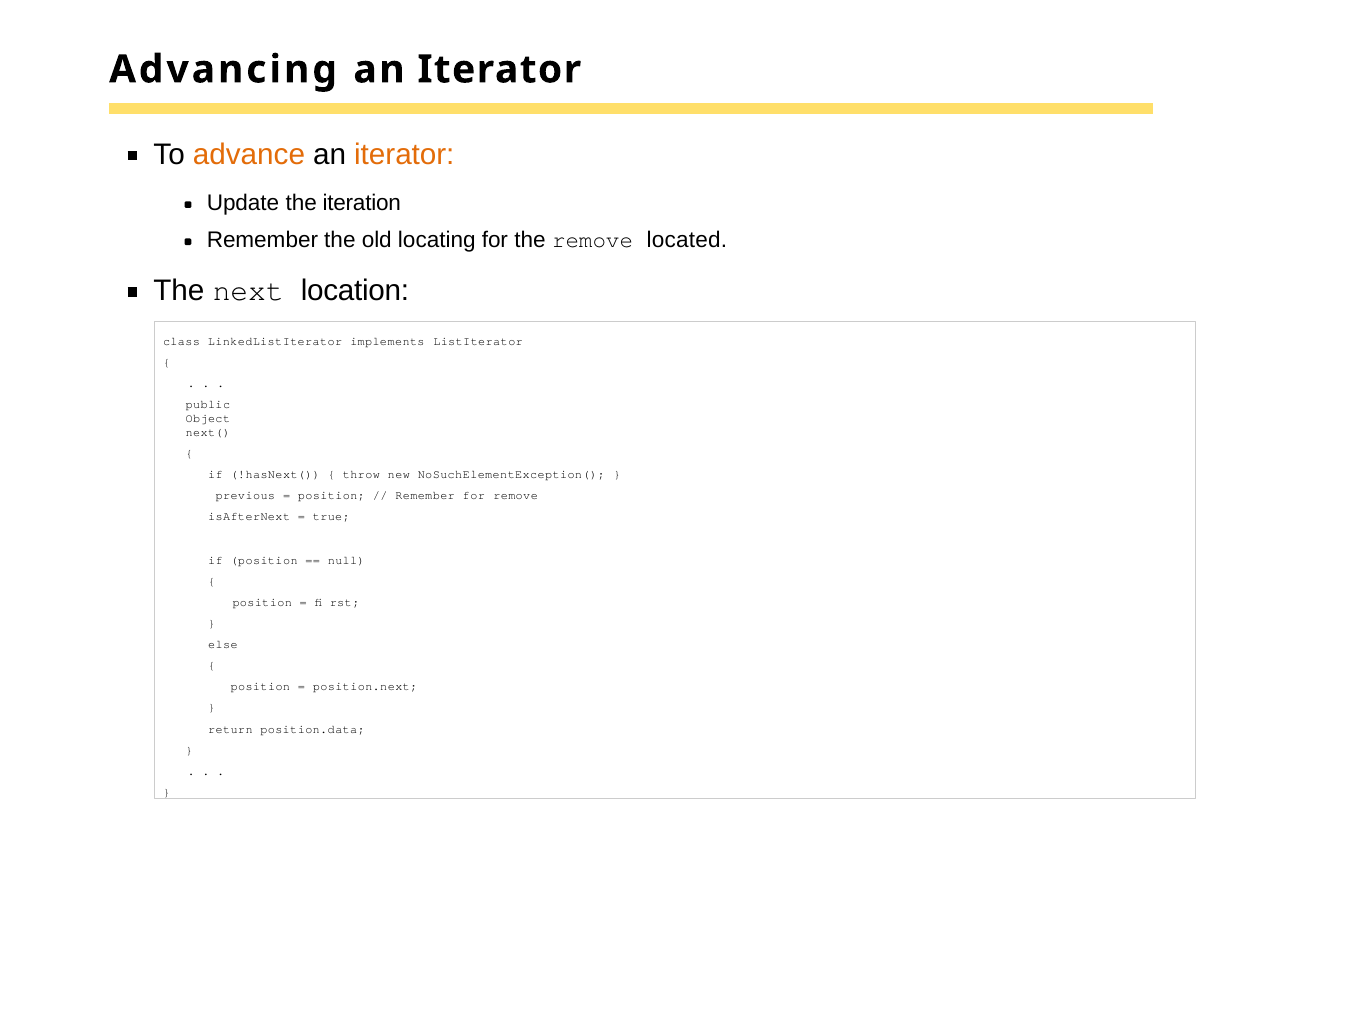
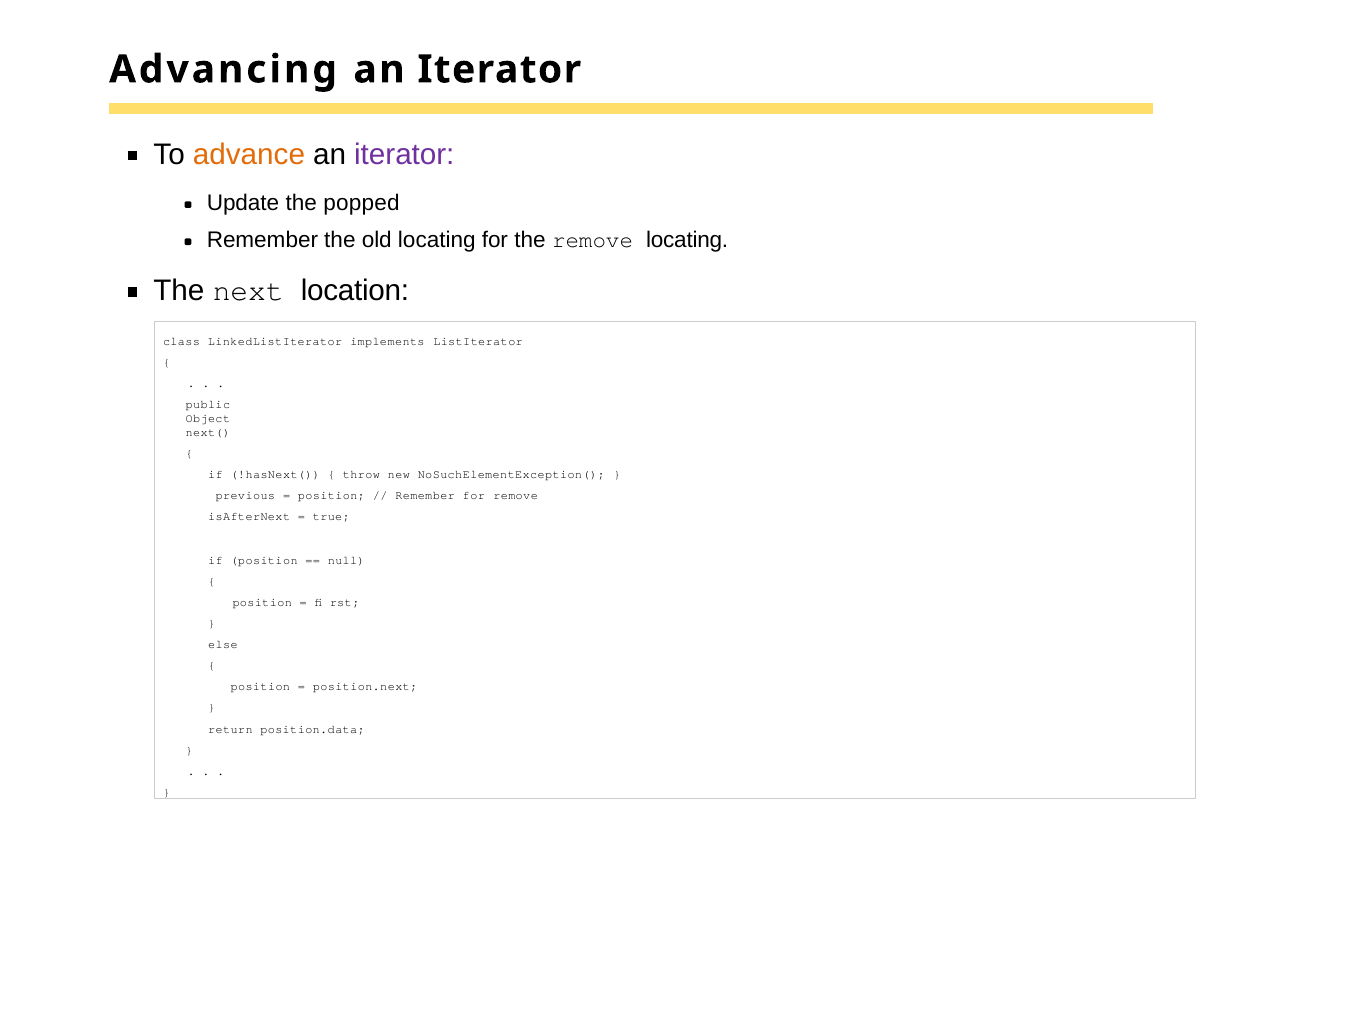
iterator at (404, 154) colour: orange -> purple
iteration: iteration -> popped
remove located: located -> locating
